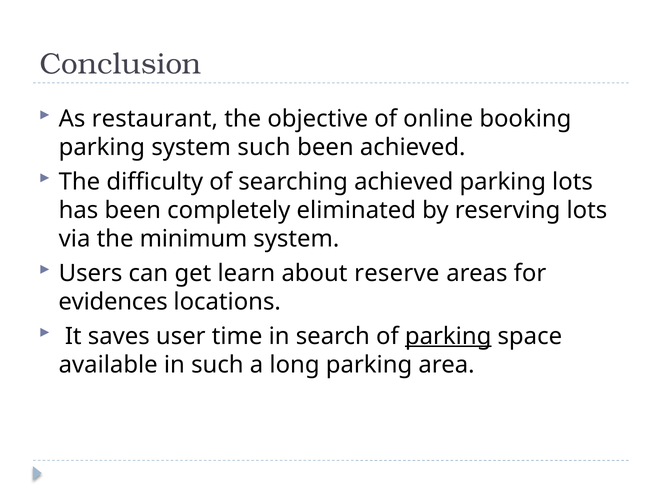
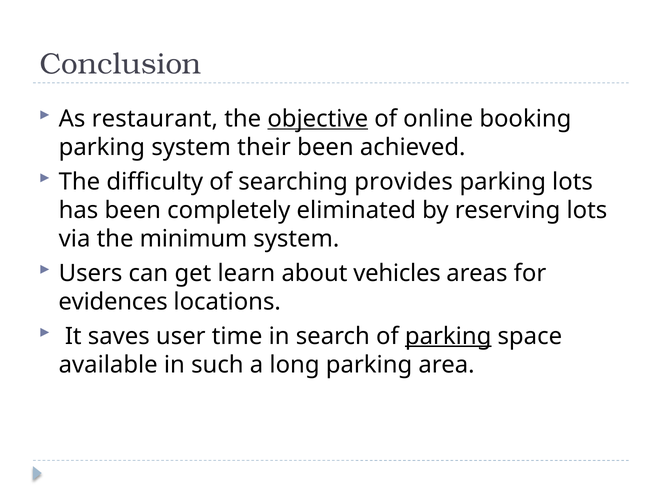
objective underline: none -> present
system such: such -> their
searching achieved: achieved -> provides
reserve: reserve -> vehicles
